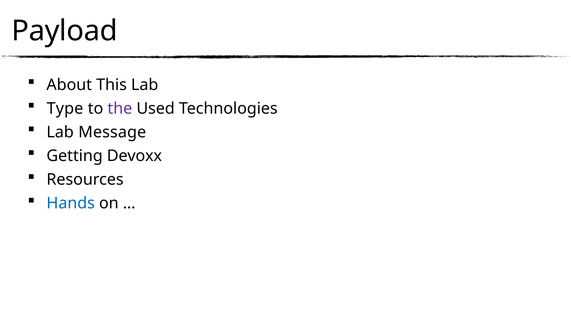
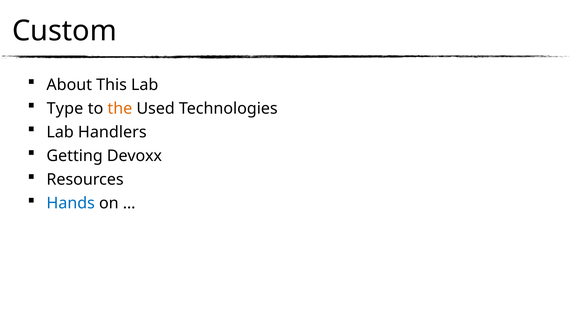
Payload: Payload -> Custom
the colour: purple -> orange
Message: Message -> Handlers
